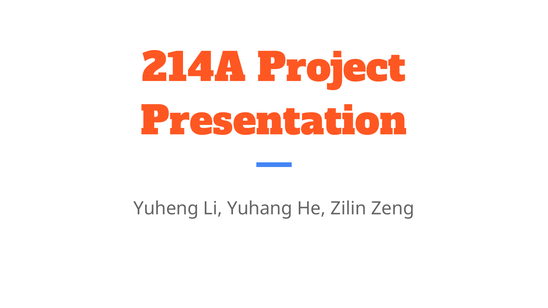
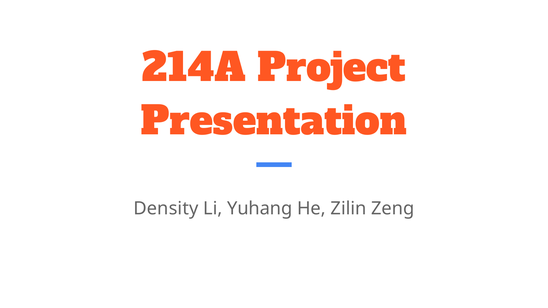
Yuheng: Yuheng -> Density
